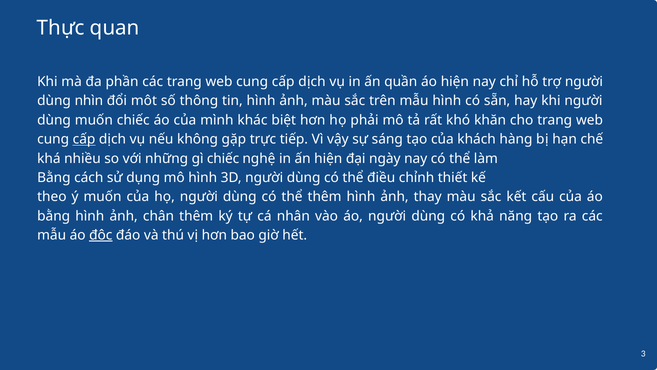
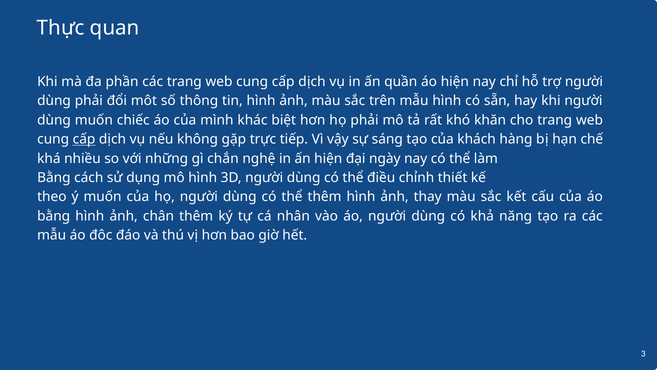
dùng nhìn: nhìn -> phải
gì chiếc: chiếc -> chắn
đôc underline: present -> none
